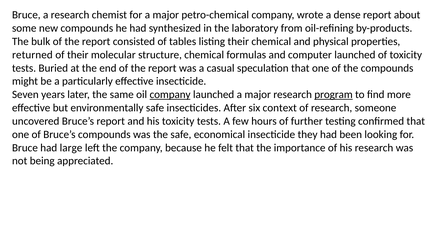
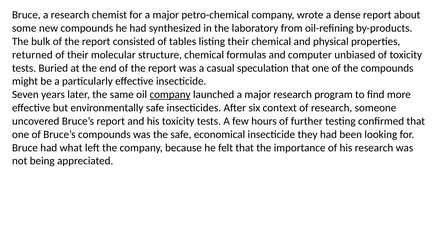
computer launched: launched -> unbiased
program underline: present -> none
large: large -> what
